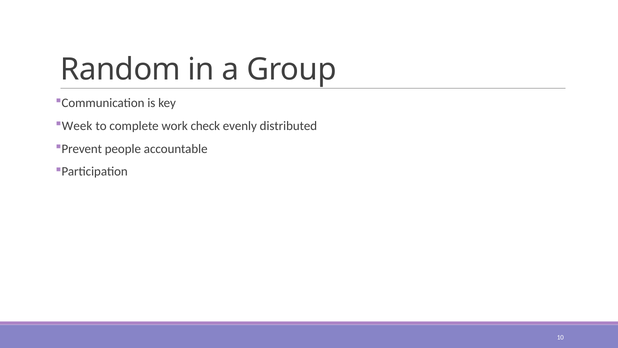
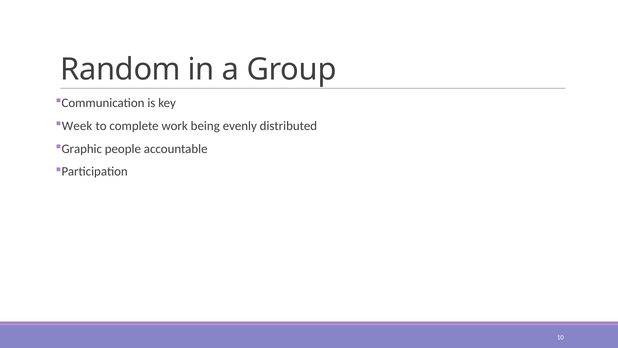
check: check -> being
Prevent: Prevent -> Graphic
